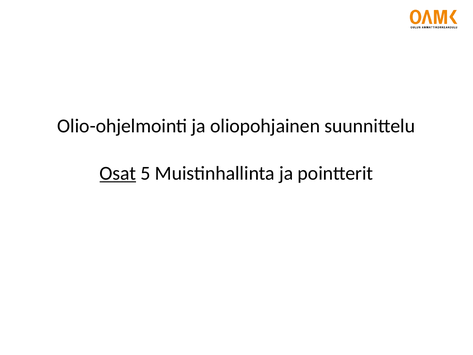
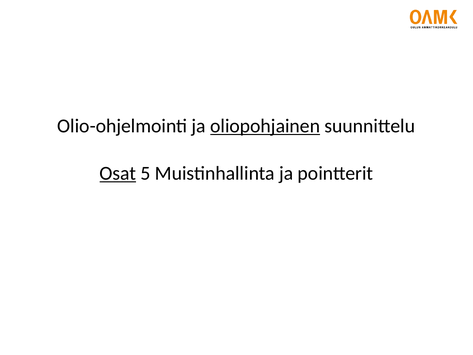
oliopohjainen underline: none -> present
